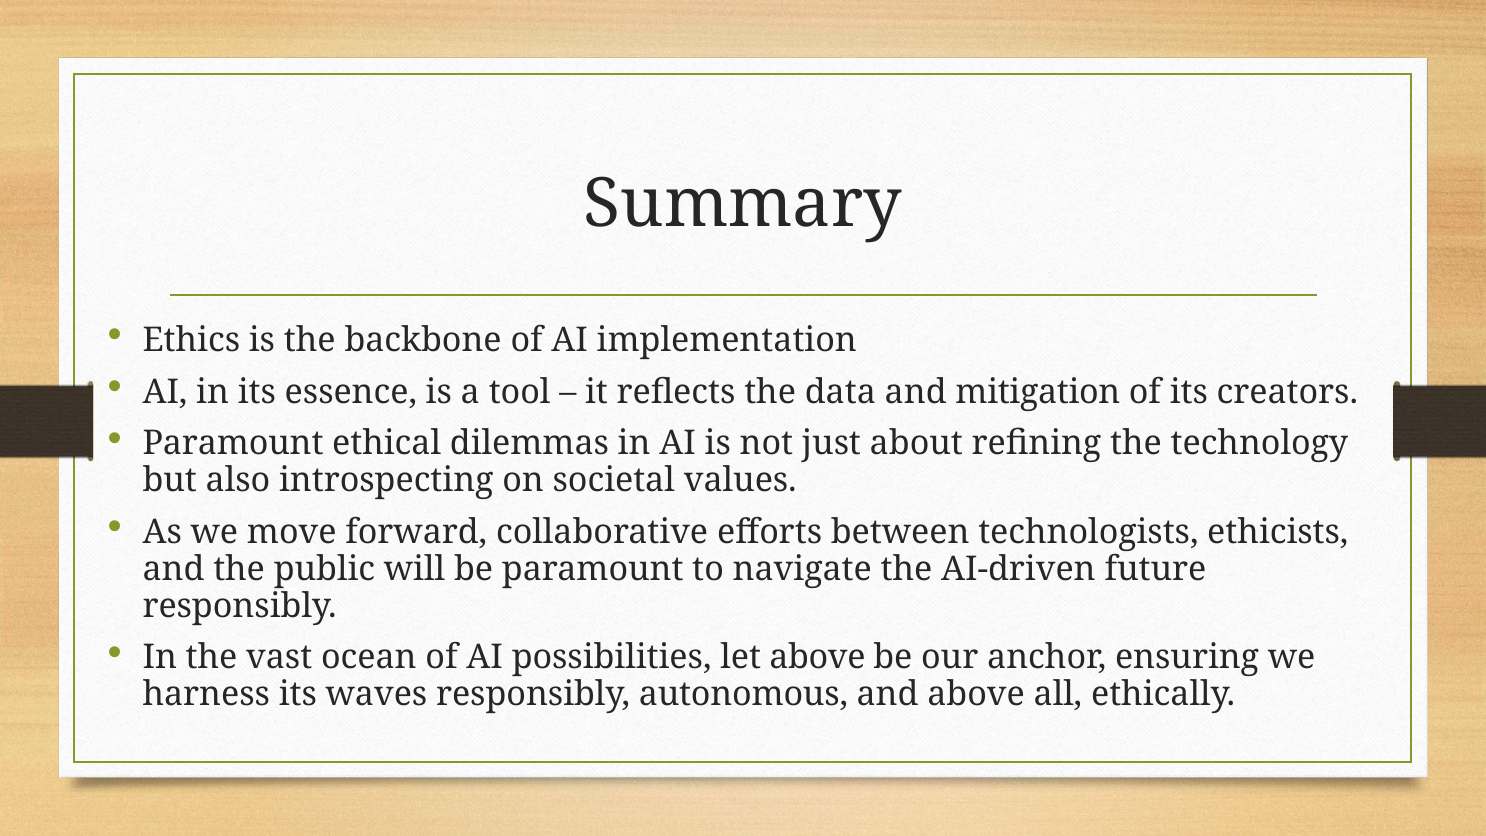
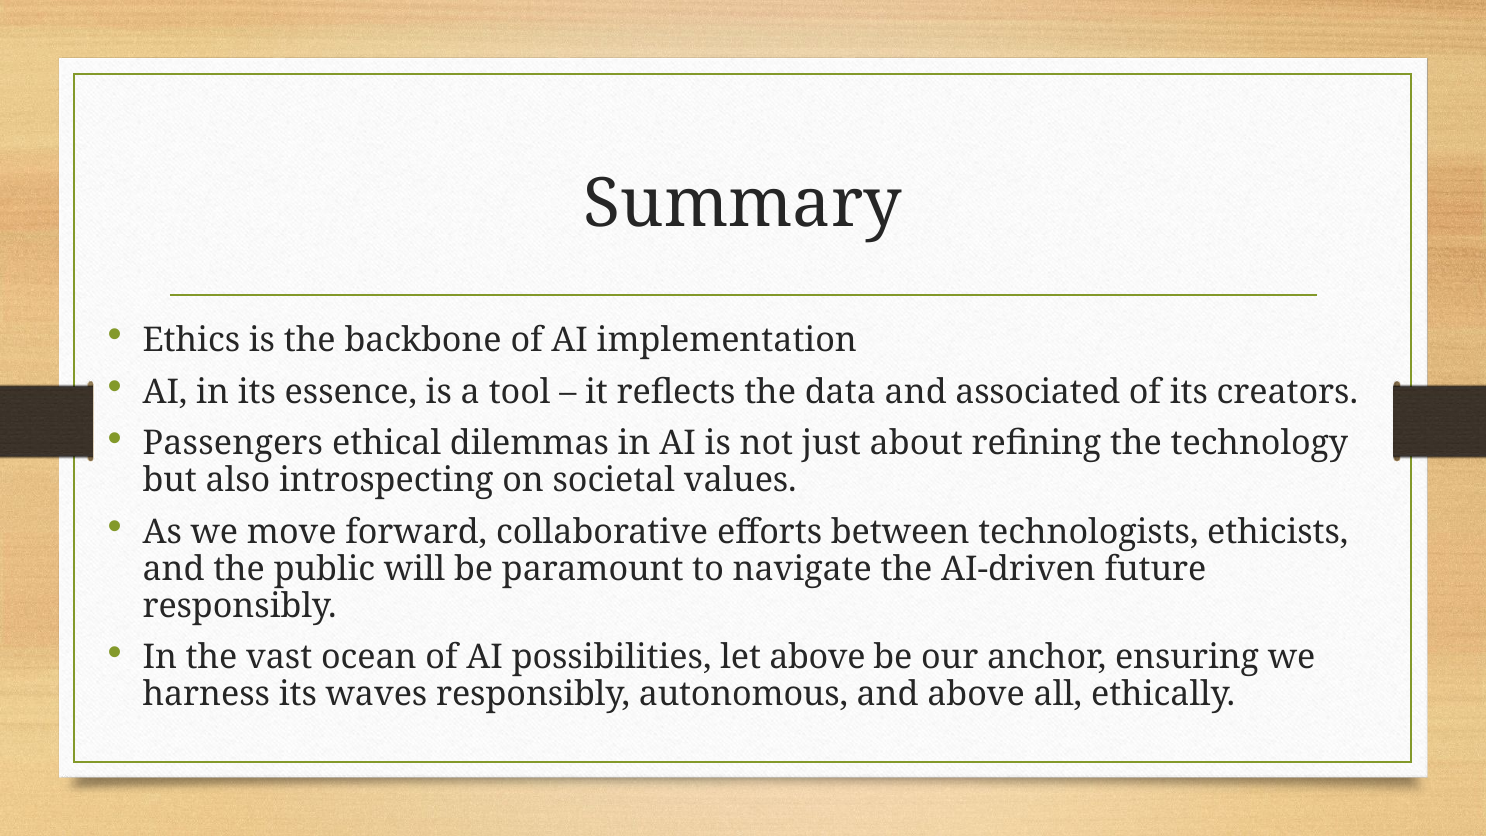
mitigation: mitigation -> associated
Paramount at (233, 444): Paramount -> Passengers
